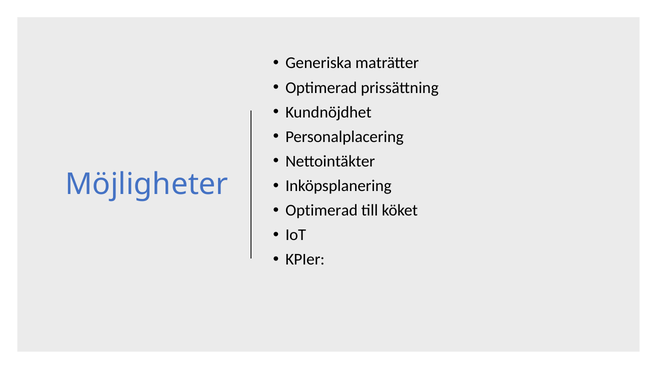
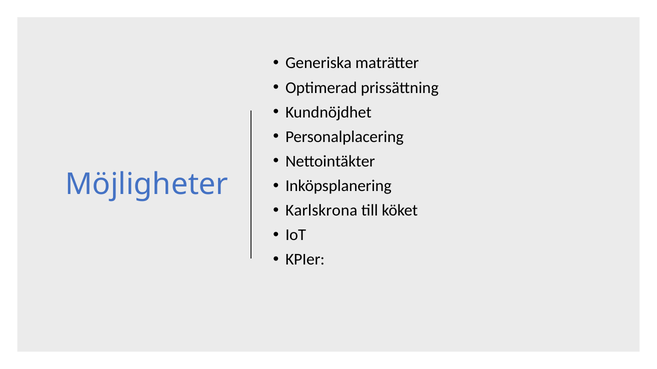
Optimerad at (322, 211): Optimerad -> Karlskrona
